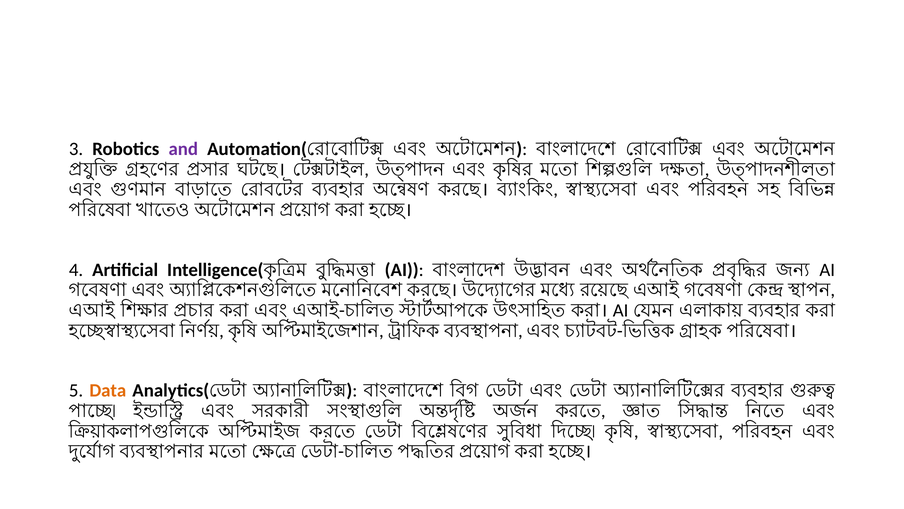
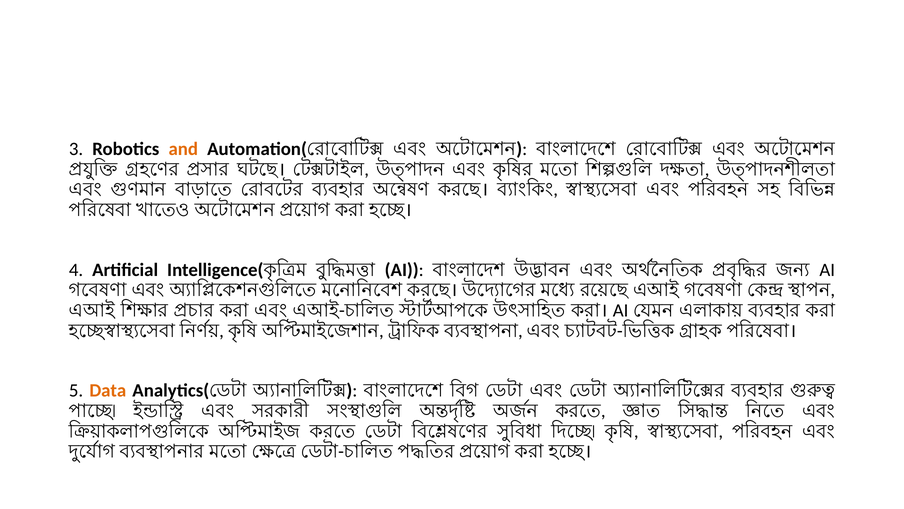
and colour: purple -> orange
